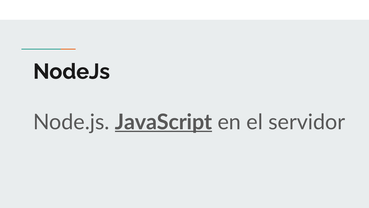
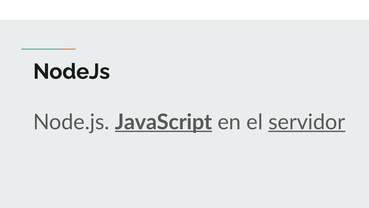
servidor underline: none -> present
